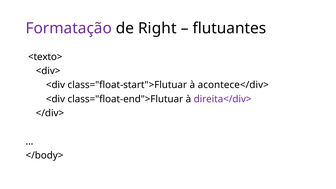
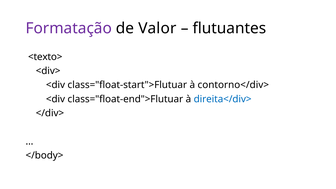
Right: Right -> Valor
acontece</div>: acontece</div> -> contorno</div>
direita</div> colour: purple -> blue
